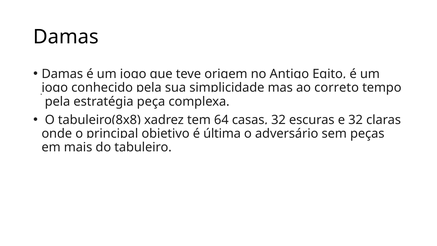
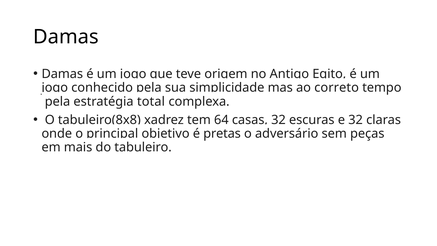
peça: peça -> total
última: última -> pretas
